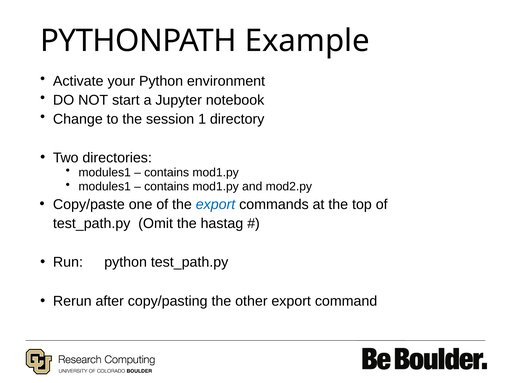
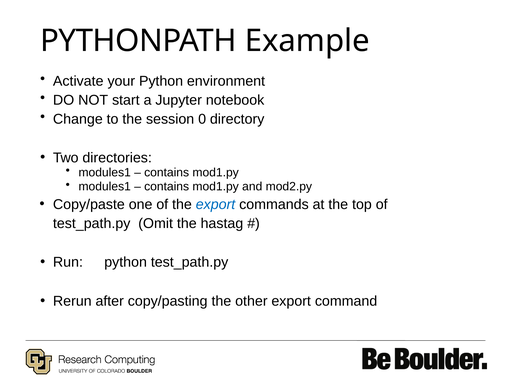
1: 1 -> 0
